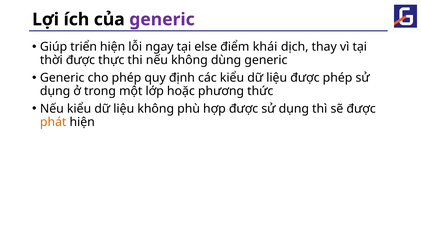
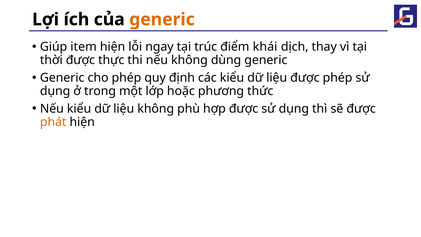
generic at (162, 19) colour: purple -> orange
triển: triển -> item
else: else -> trúc
